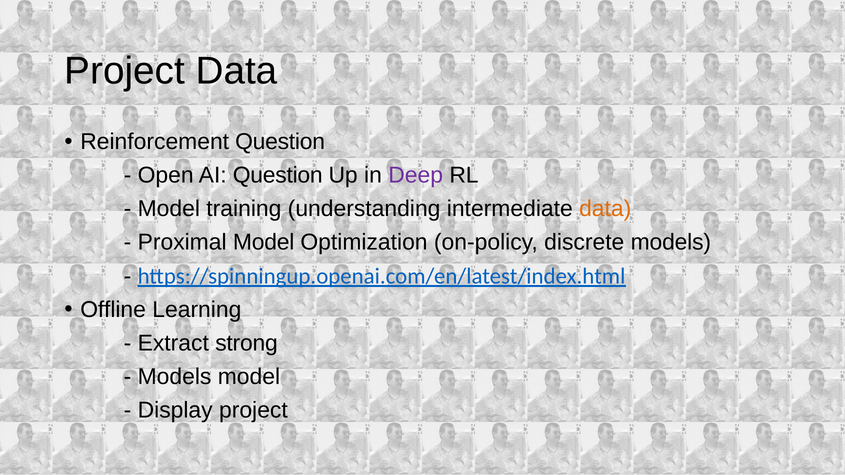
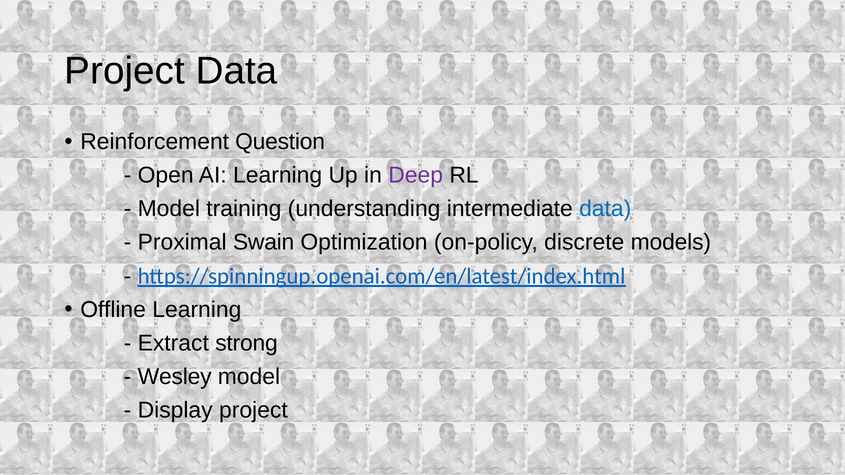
AI Question: Question -> Learning
data at (605, 209) colour: orange -> blue
Proximal Model: Model -> Swain
Models at (175, 377): Models -> Wesley
